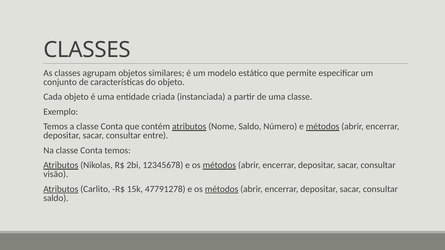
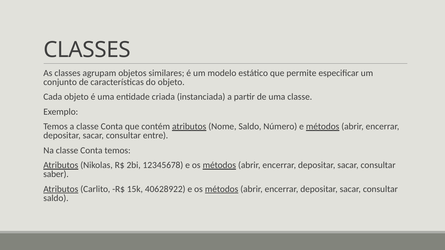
visão: visão -> saber
47791278: 47791278 -> 40628922
